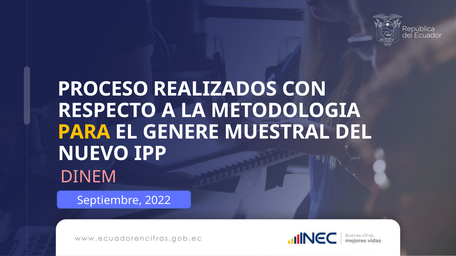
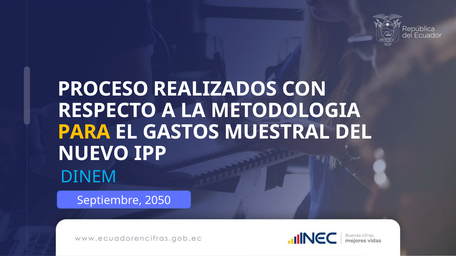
GENERE: GENERE -> GASTOS
DINEM colour: pink -> light blue
2022: 2022 -> 2050
